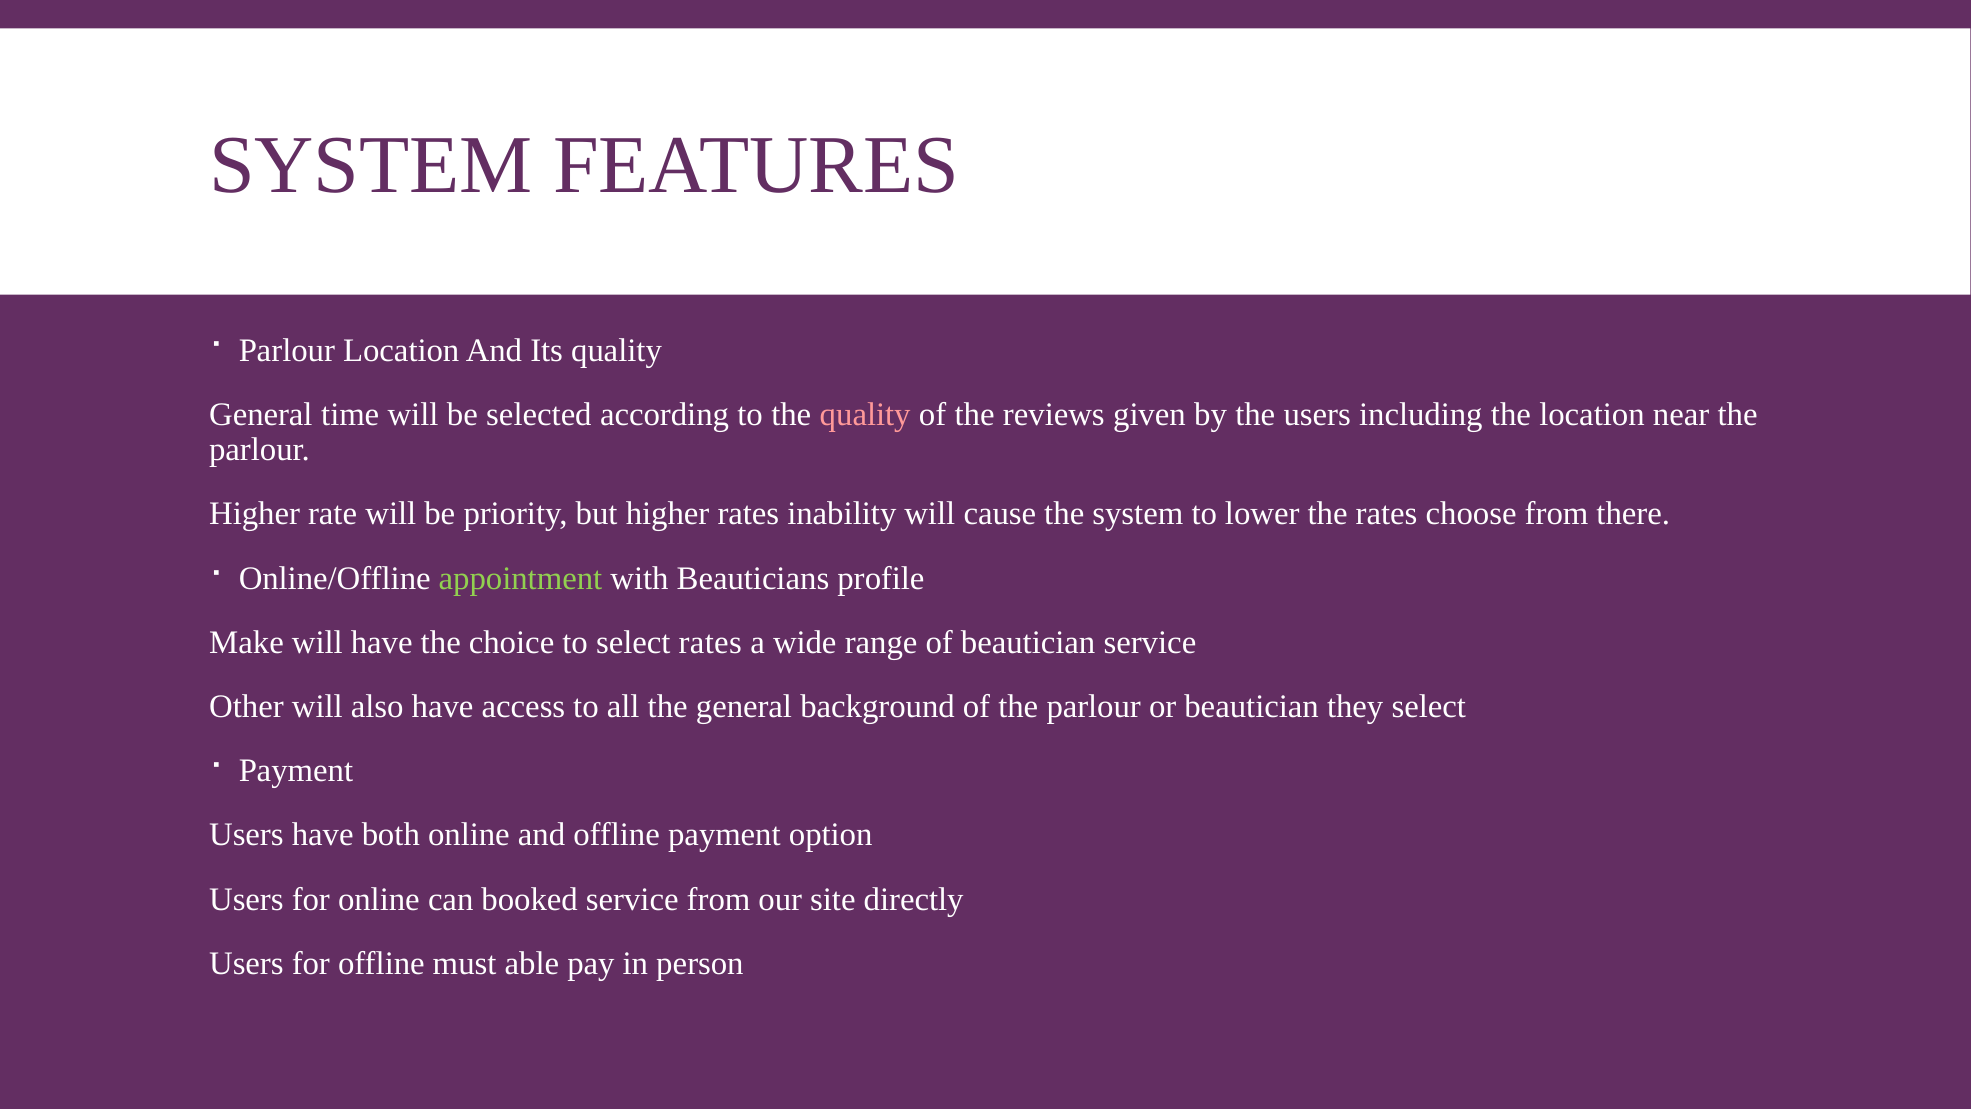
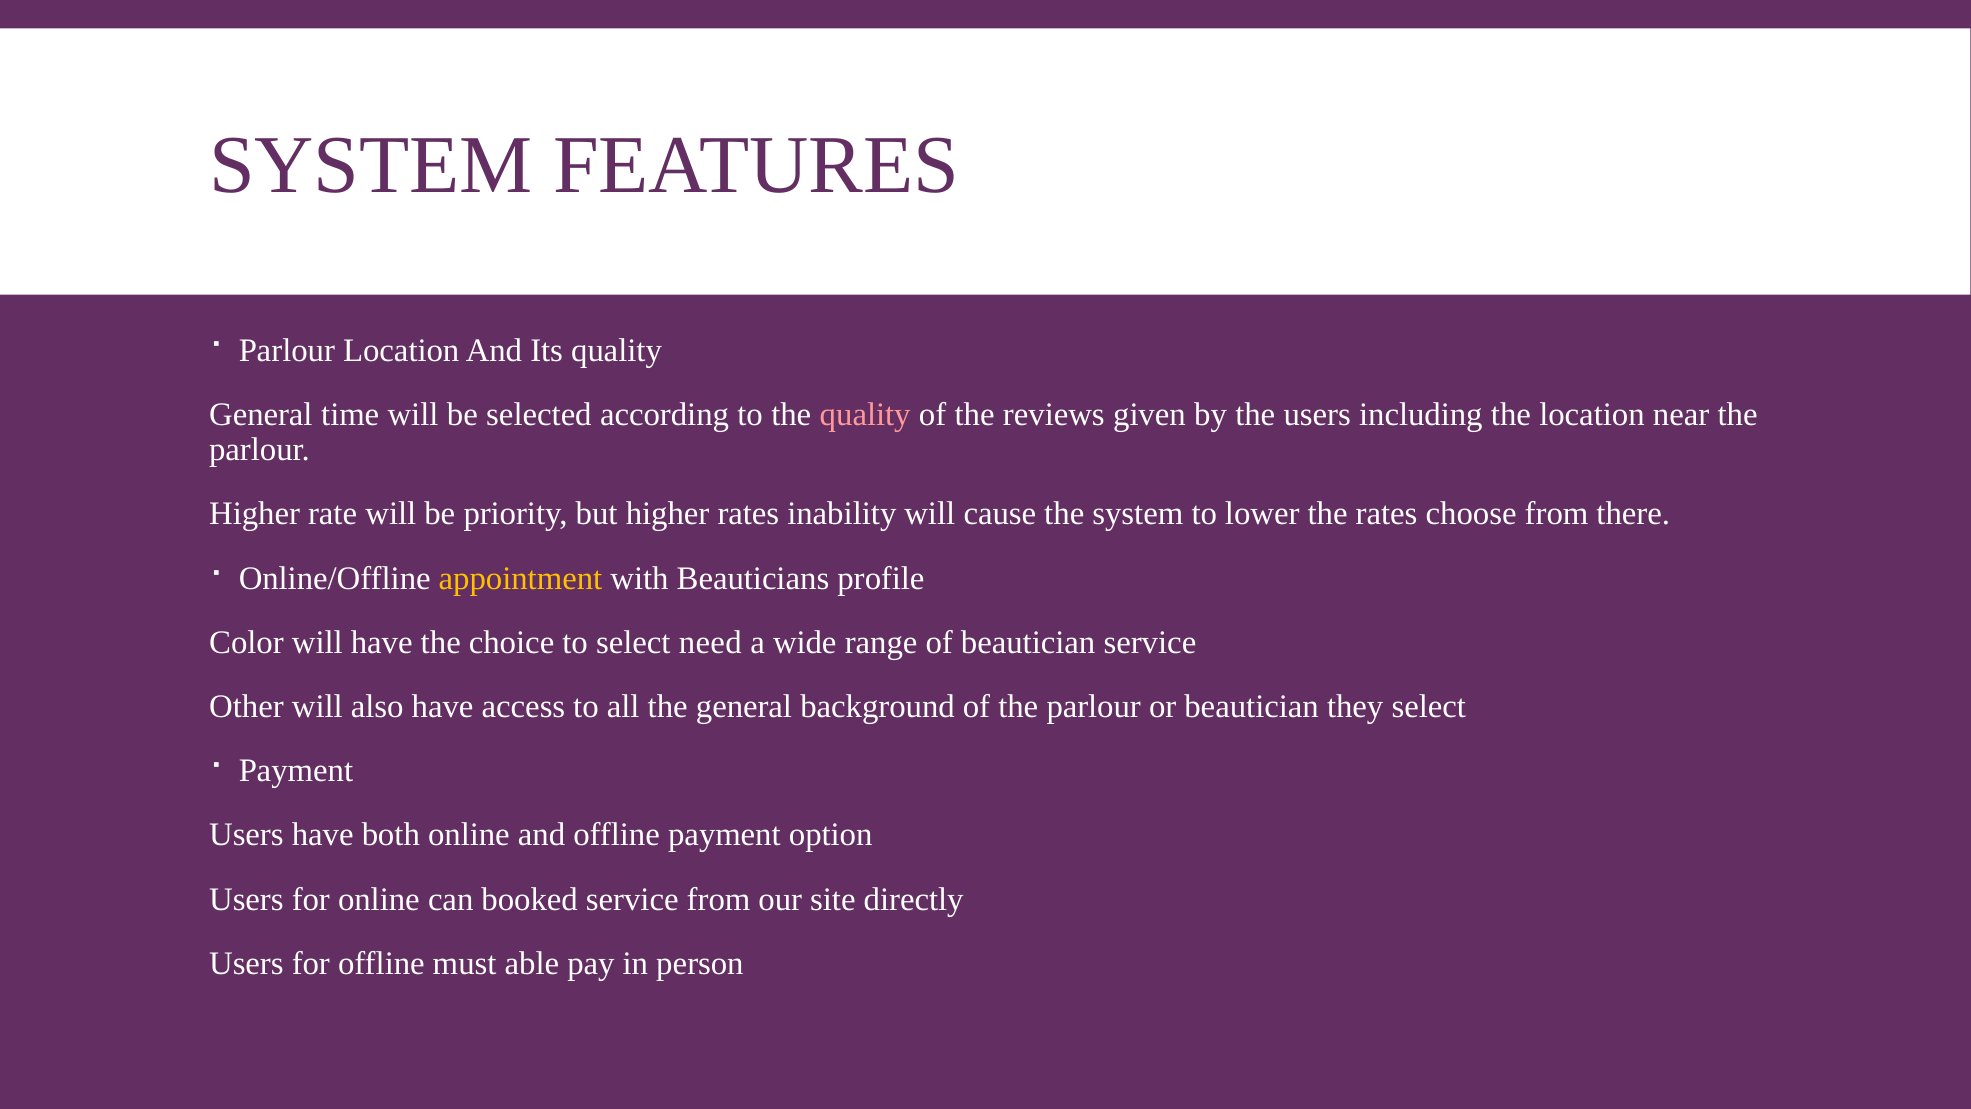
appointment colour: light green -> yellow
Make: Make -> Color
select rates: rates -> need
